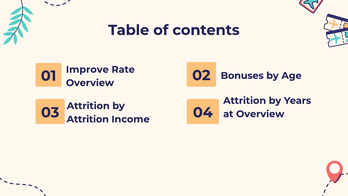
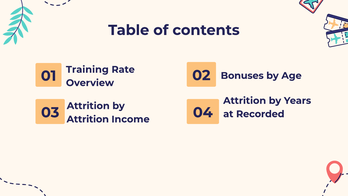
Improve: Improve -> Training
at Overview: Overview -> Recorded
